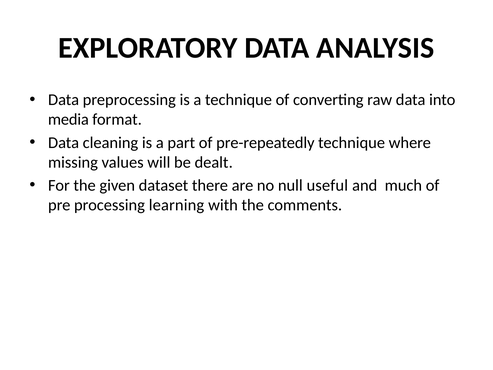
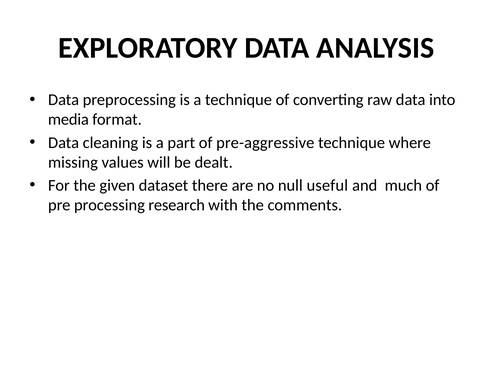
pre-repeatedly: pre-repeatedly -> pre-aggressive
learning: learning -> research
